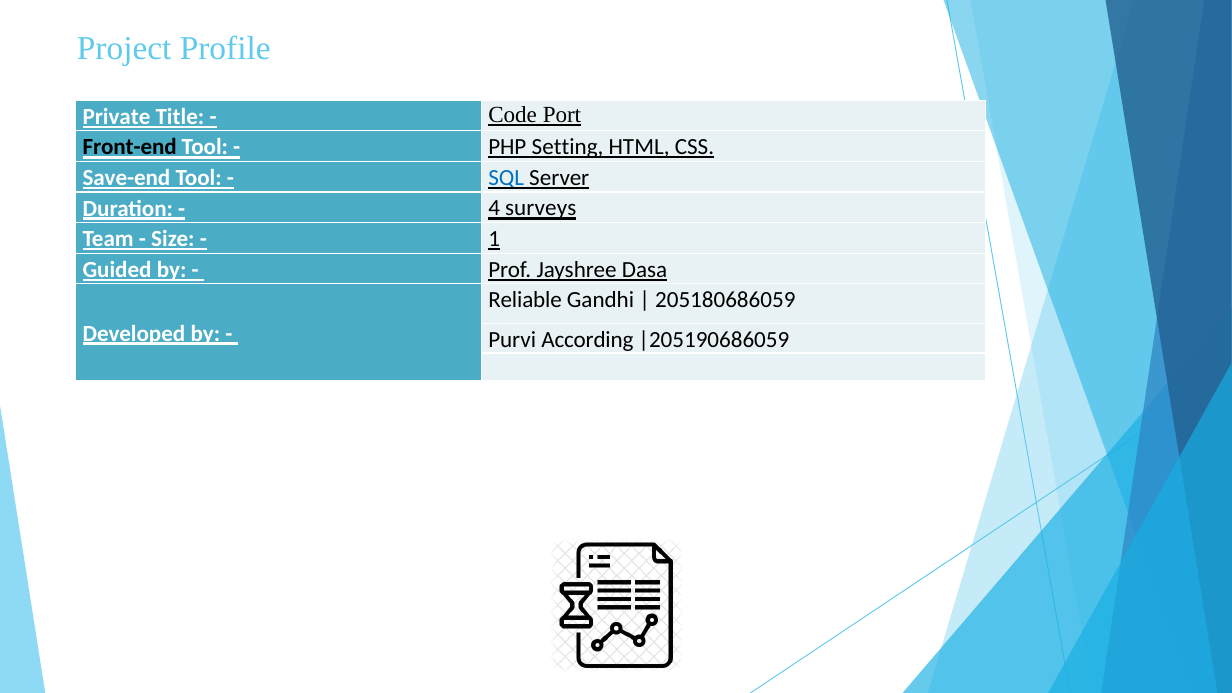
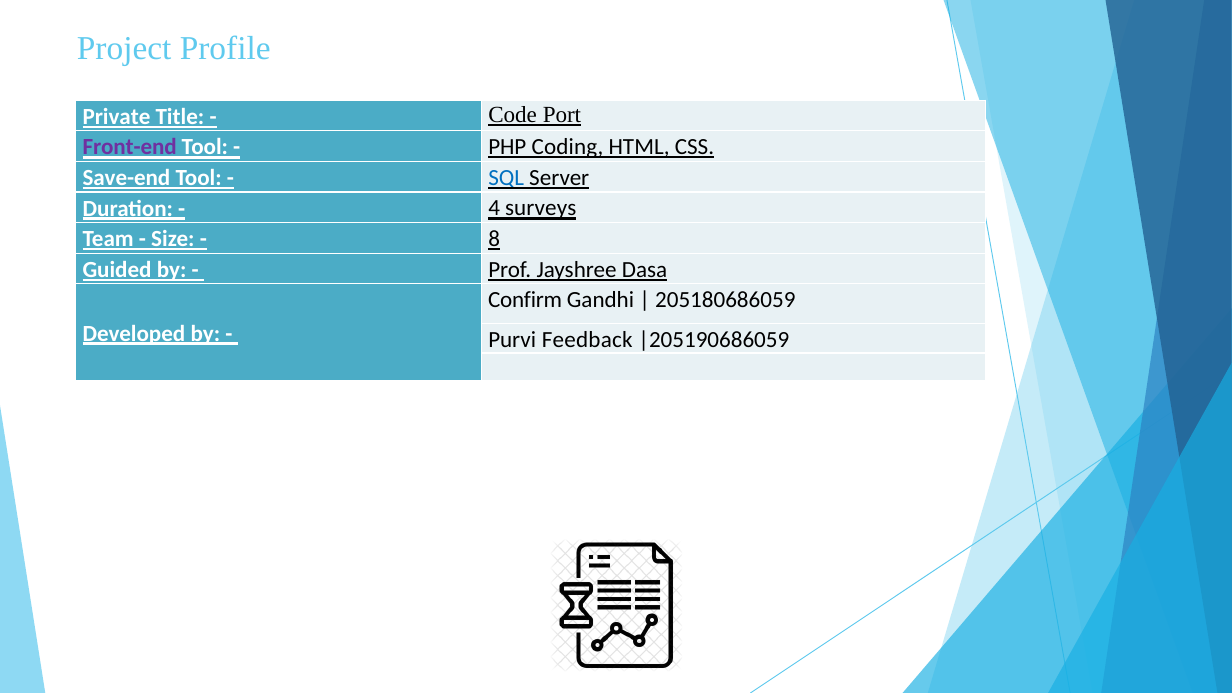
Front-end colour: black -> purple
Setting: Setting -> Coding
1: 1 -> 8
Reliable: Reliable -> Confirm
According: According -> Feedback
